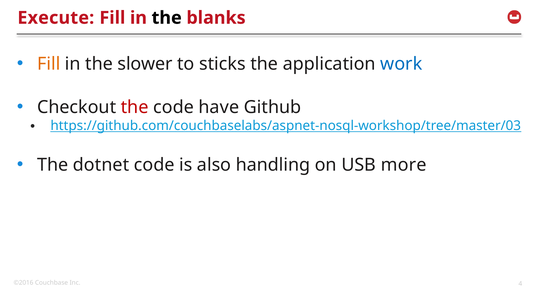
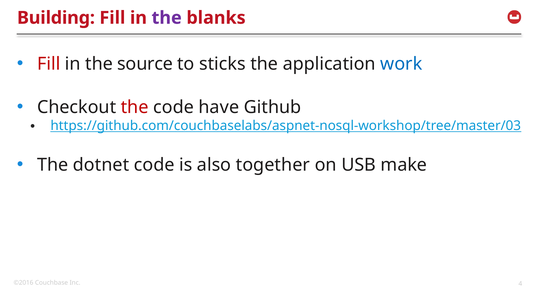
Execute: Execute -> Building
the at (167, 18) colour: black -> purple
Fill at (49, 64) colour: orange -> red
slower: slower -> source
handling: handling -> together
more: more -> make
